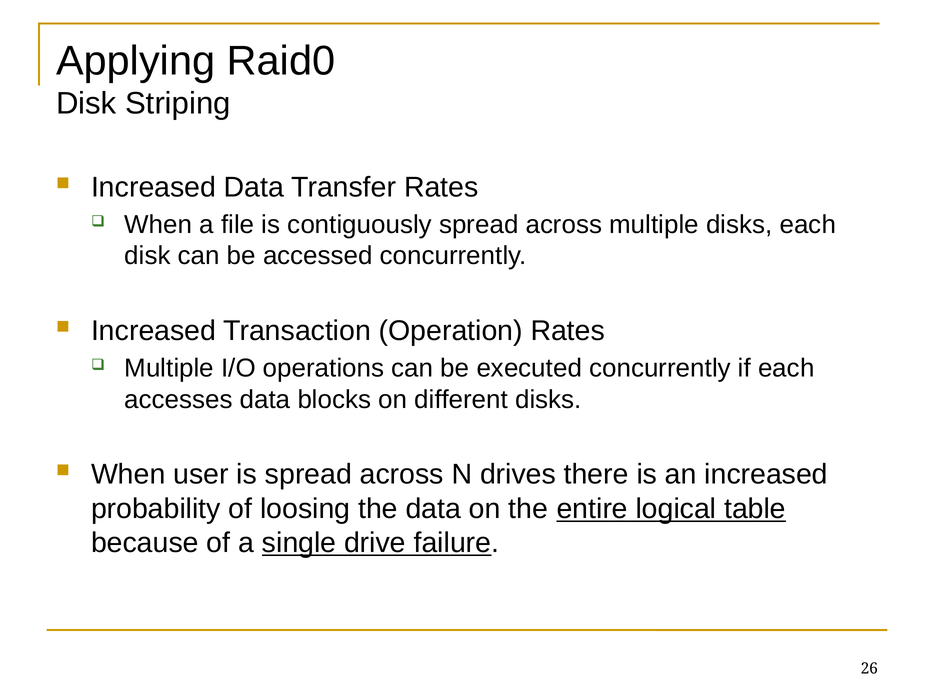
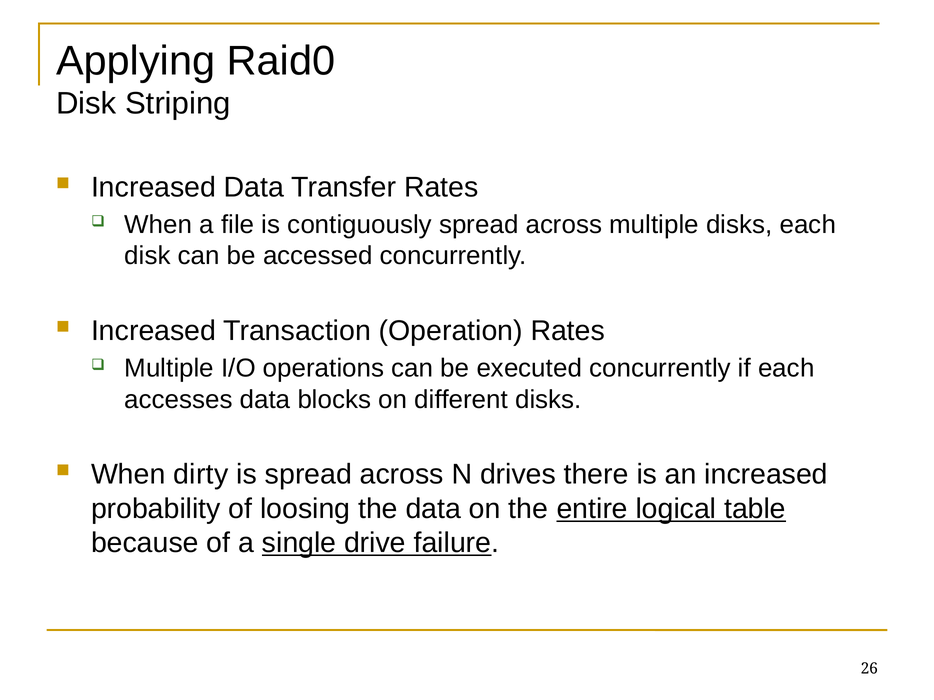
user: user -> dirty
